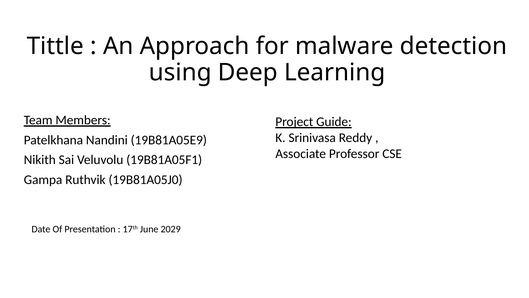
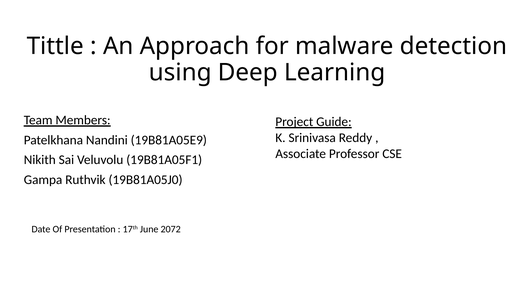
2029: 2029 -> 2072
